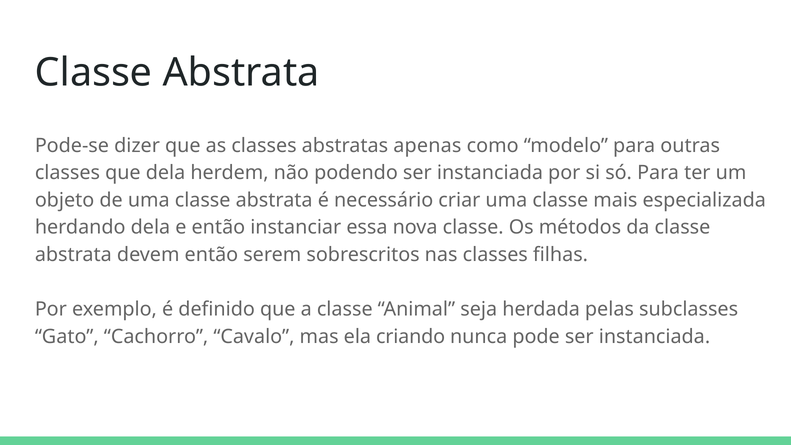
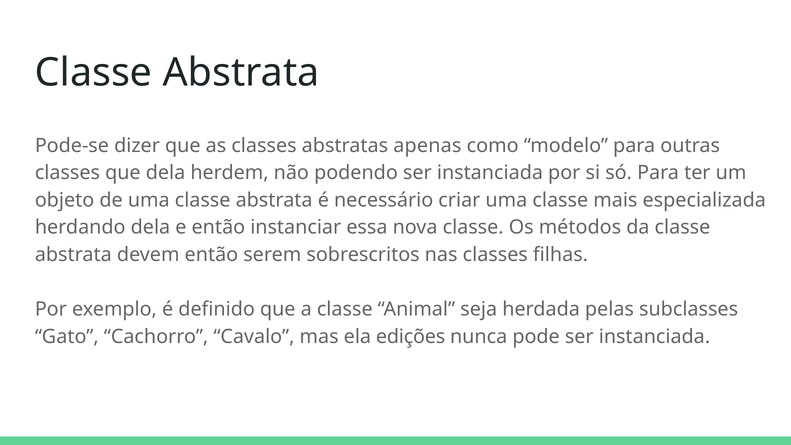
criando: criando -> edições
